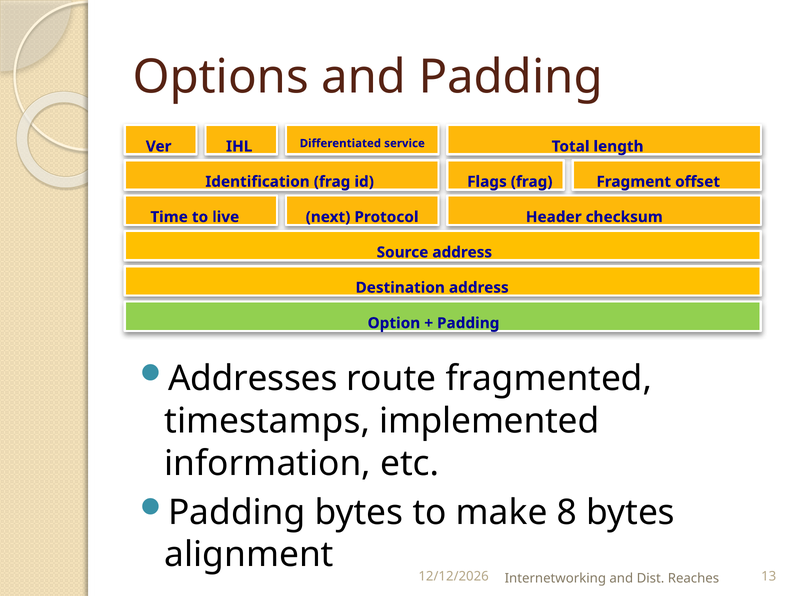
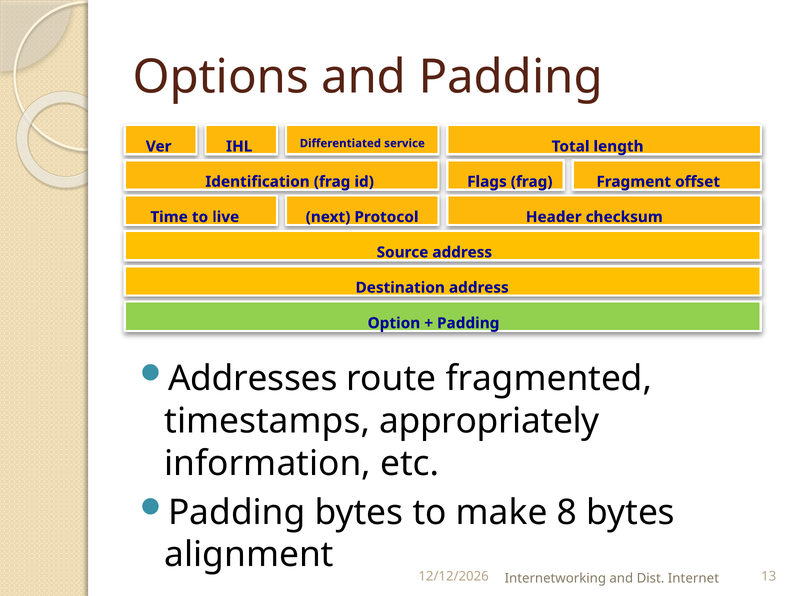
implemented: implemented -> appropriately
Reaches: Reaches -> Internet
